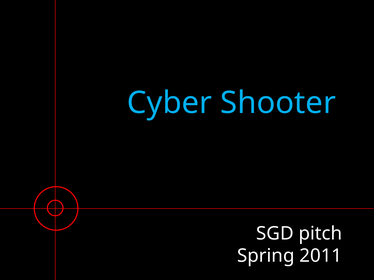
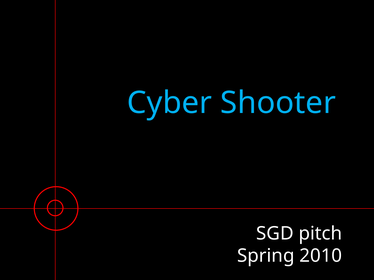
2011: 2011 -> 2010
